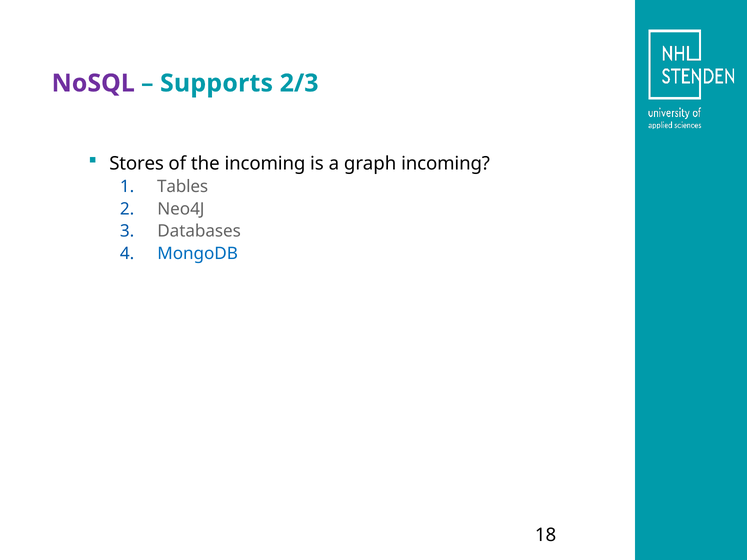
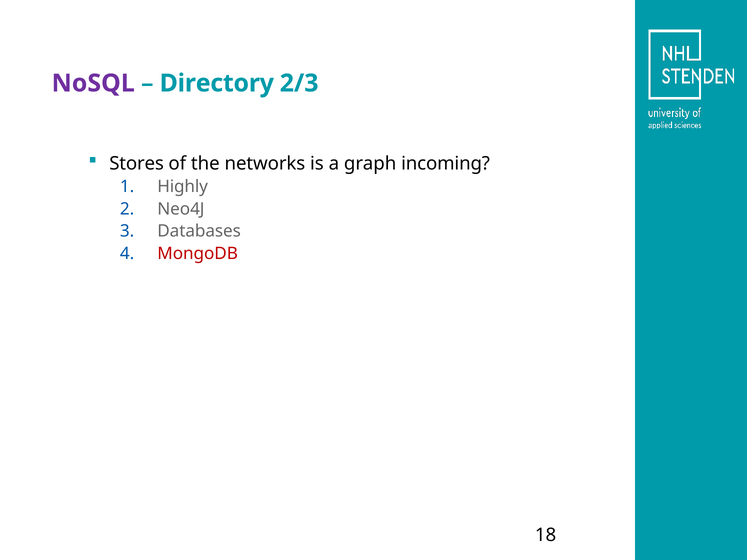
Supports: Supports -> Directory
the incoming: incoming -> networks
Tables: Tables -> Highly
MongoDB colour: blue -> red
